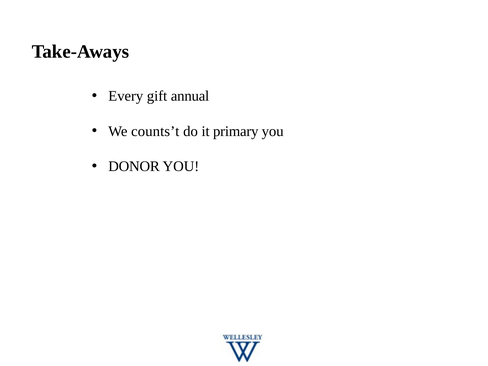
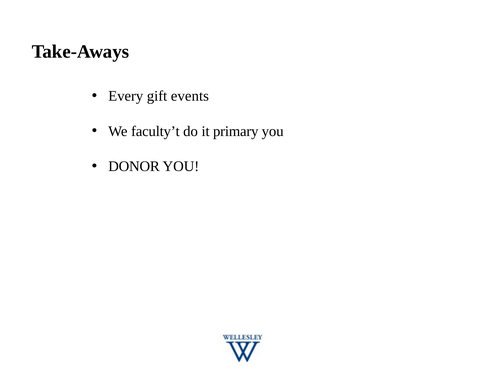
annual: annual -> events
counts’t: counts’t -> faculty’t
